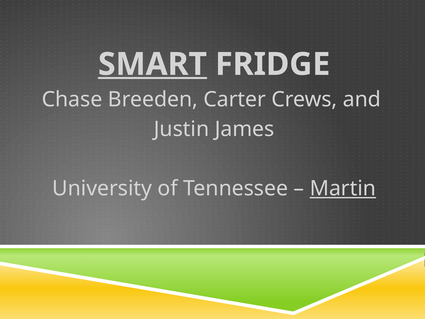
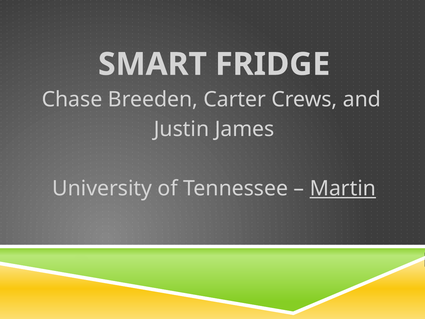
SMART underline: present -> none
